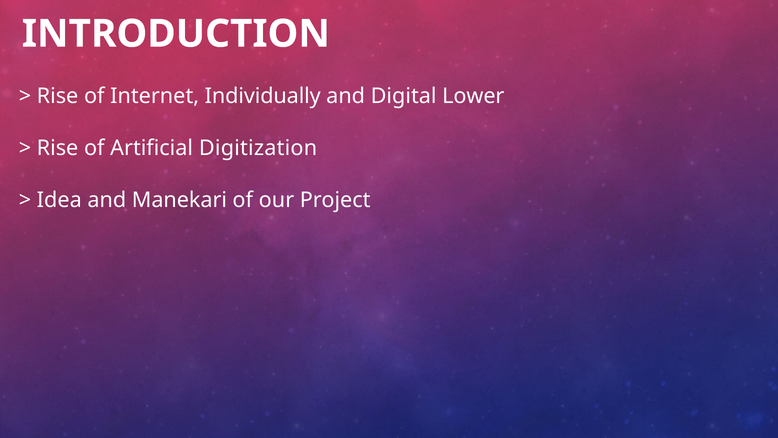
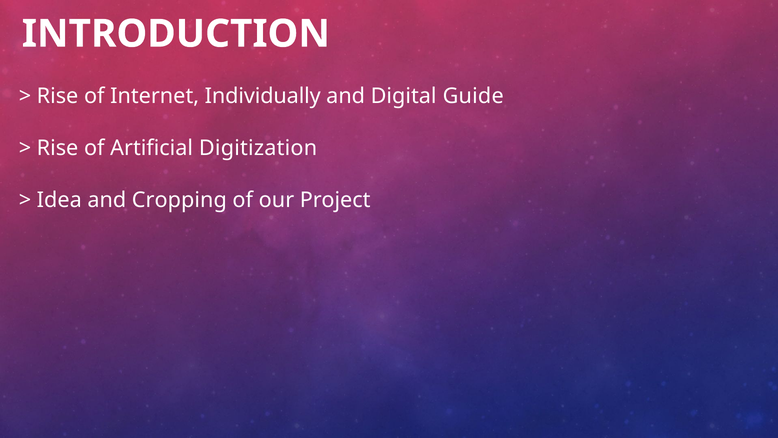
Lower: Lower -> Guide
Manekari: Manekari -> Cropping
